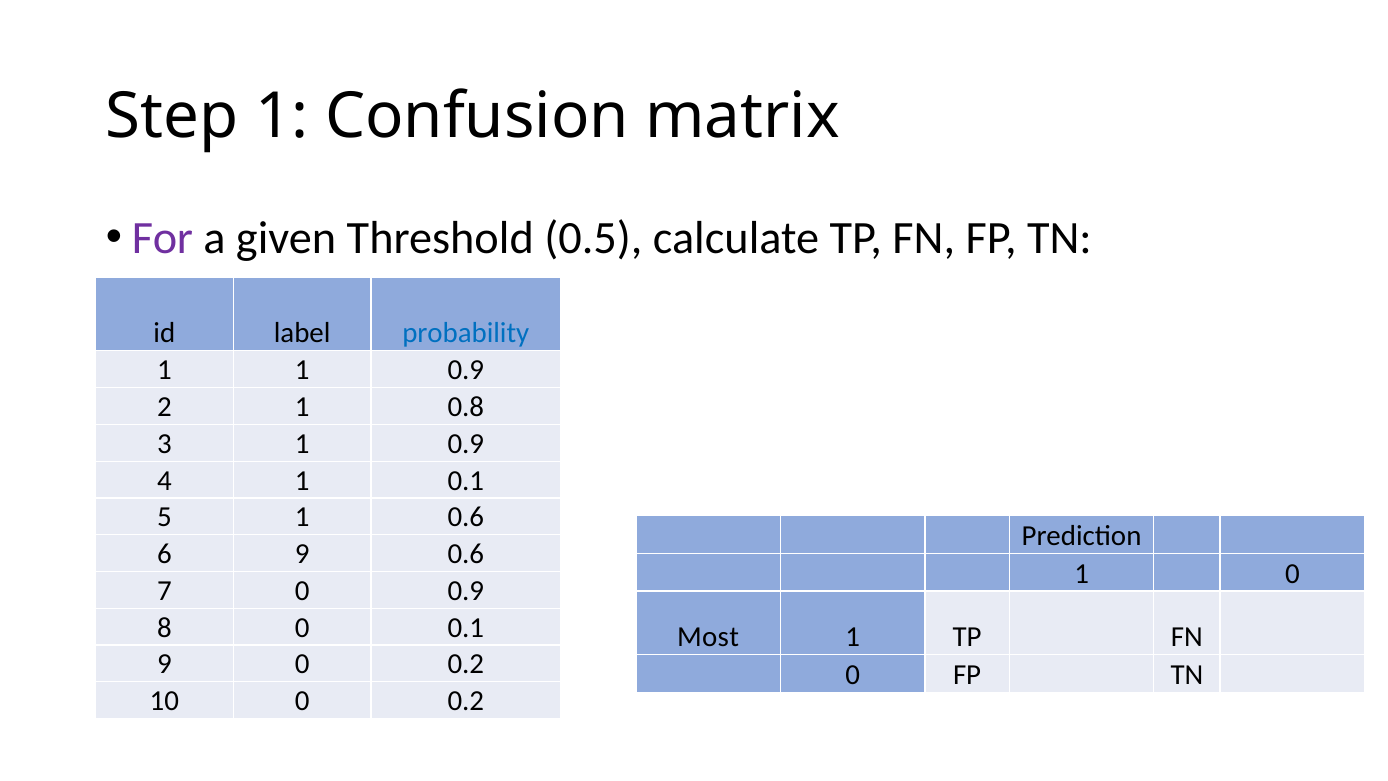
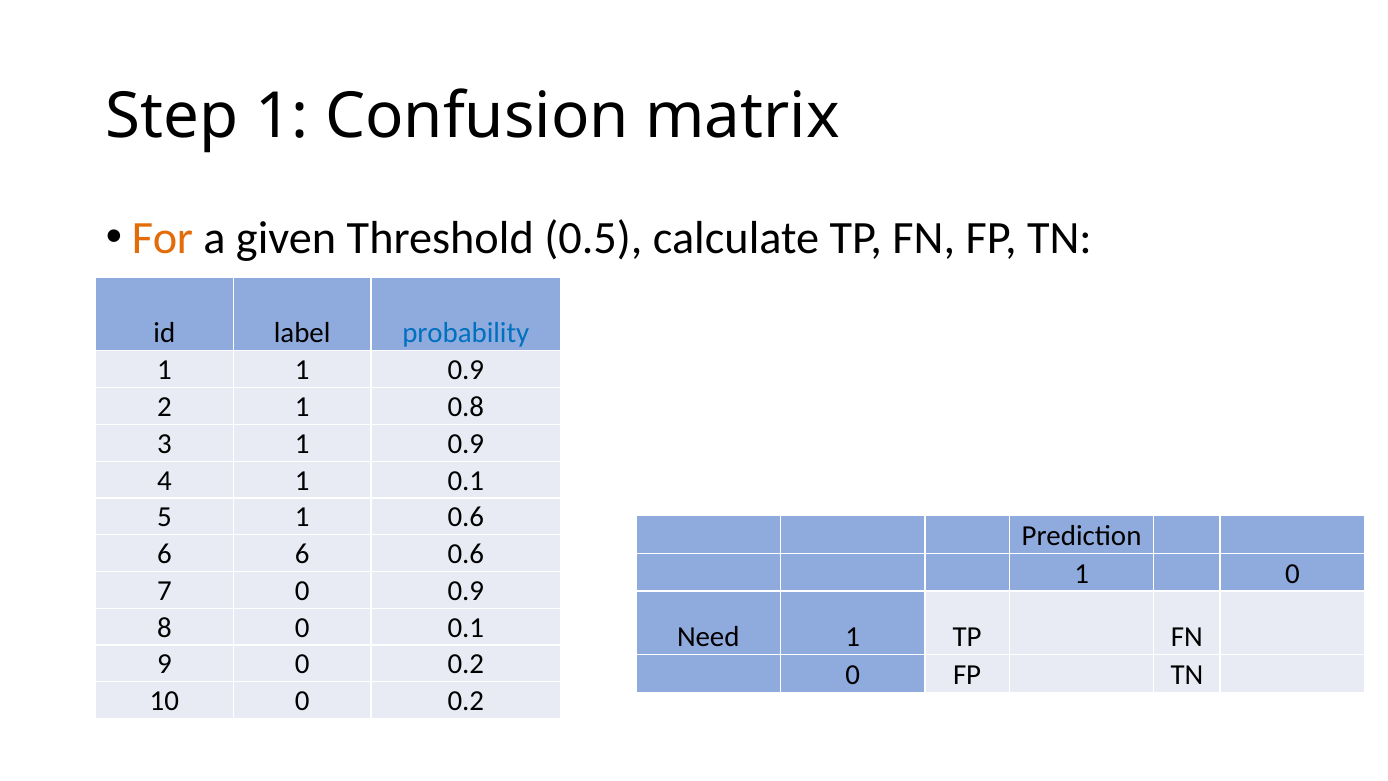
For colour: purple -> orange
6 9: 9 -> 6
Most: Most -> Need
